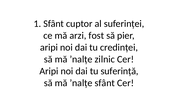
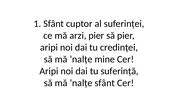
arzi fost: fost -> pier
zilnic: zilnic -> mine
